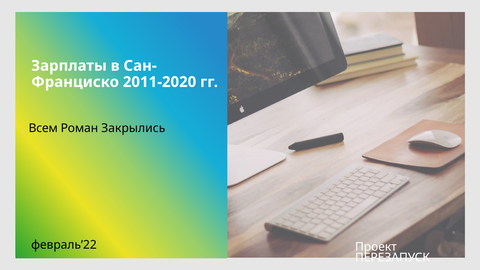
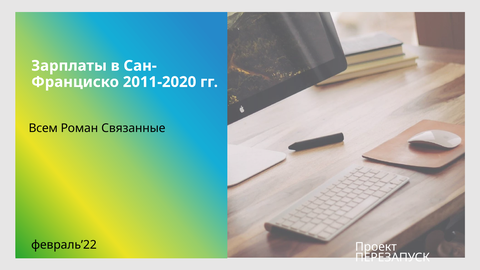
Закрылись: Закрылись -> Связанные
